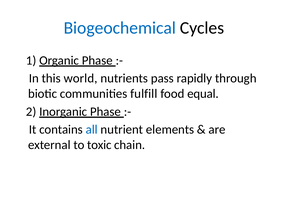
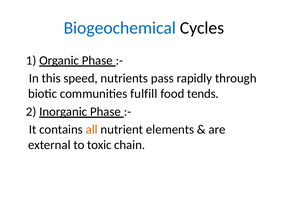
world: world -> speed
equal: equal -> tends
all colour: blue -> orange
